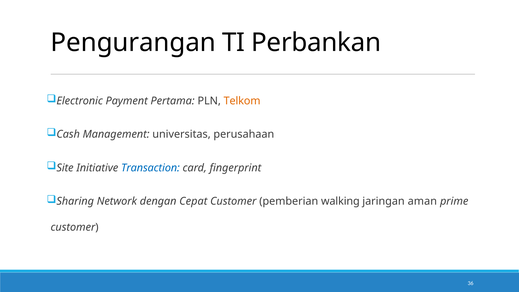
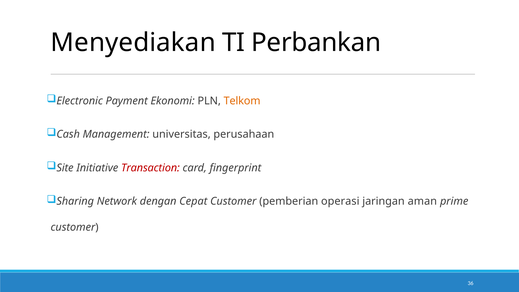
Pengurangan: Pengurangan -> Menyediakan
Pertama: Pertama -> Ekonomi
Transaction colour: blue -> red
walking: walking -> operasi
